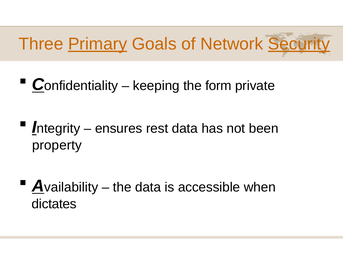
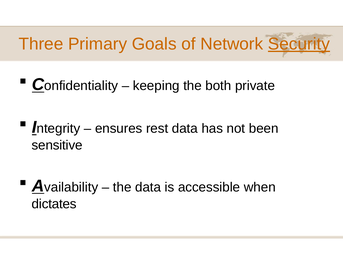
Primary underline: present -> none
form: form -> both
property: property -> sensitive
